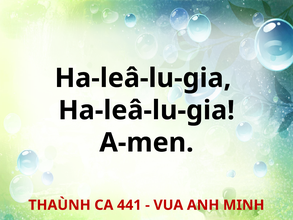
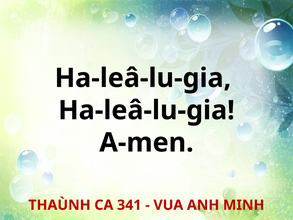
441: 441 -> 341
